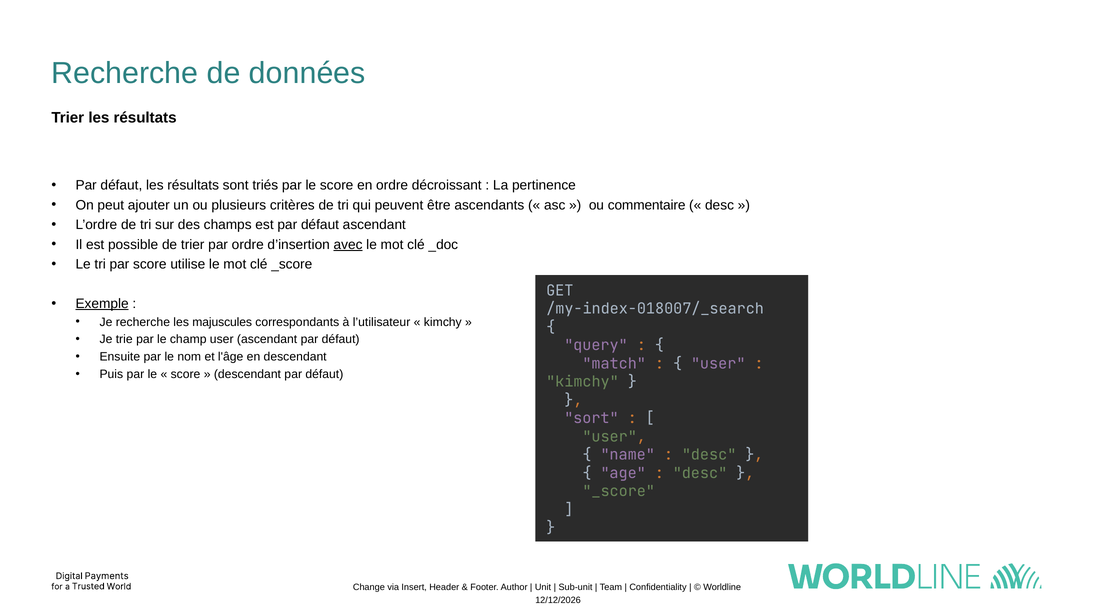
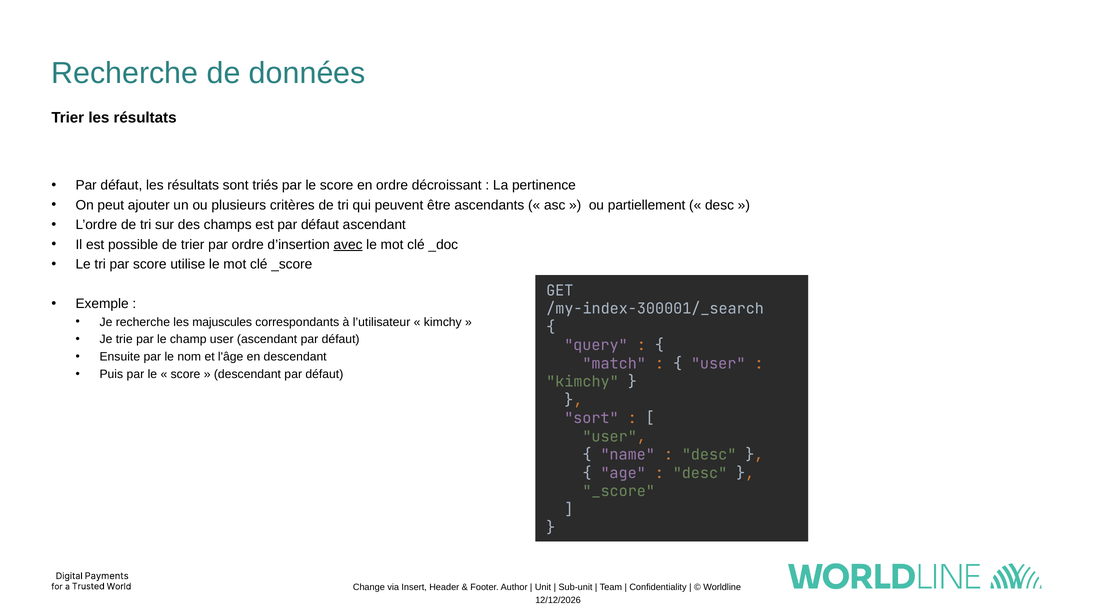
commentaire: commentaire -> partiellement
Exemple underline: present -> none
/my-index-018007/_search: /my-index-018007/_search -> /my-index-300001/_search
